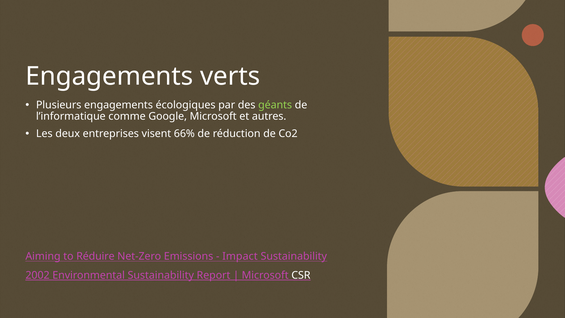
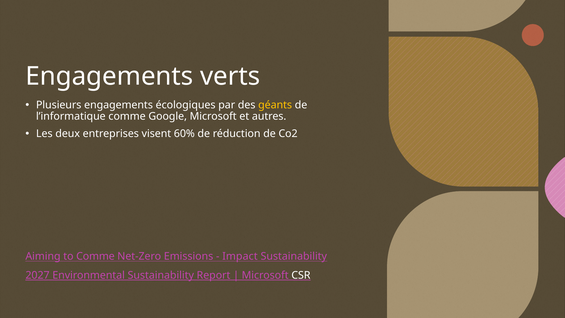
géants colour: light green -> yellow
66%: 66% -> 60%
to Réduire: Réduire -> Comme
2002: 2002 -> 2027
